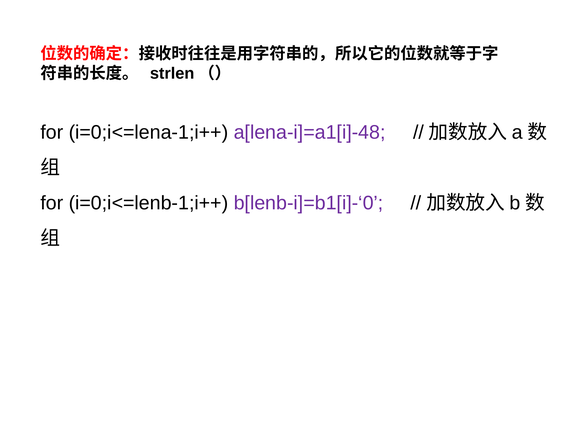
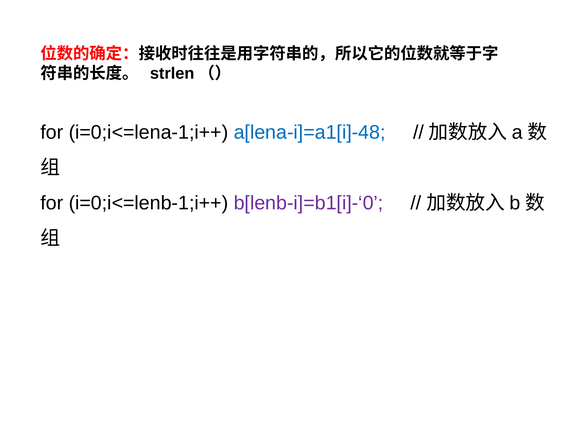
a[lena-i]=a1[i]-48 colour: purple -> blue
